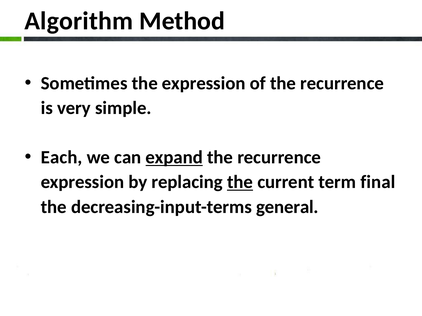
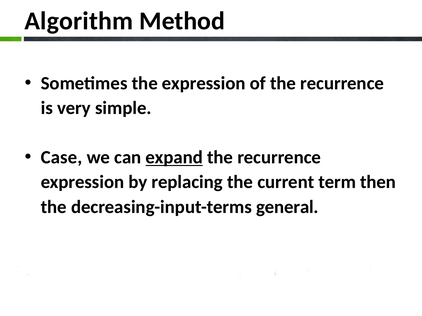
Each: Each -> Case
the at (240, 182) underline: present -> none
final: final -> then
